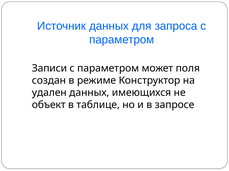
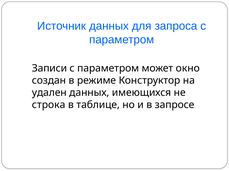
поля: поля -> окно
объект: объект -> строка
